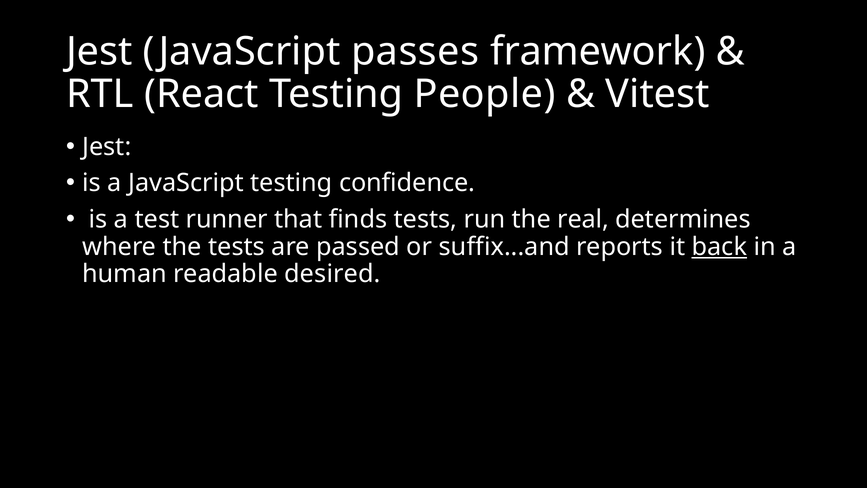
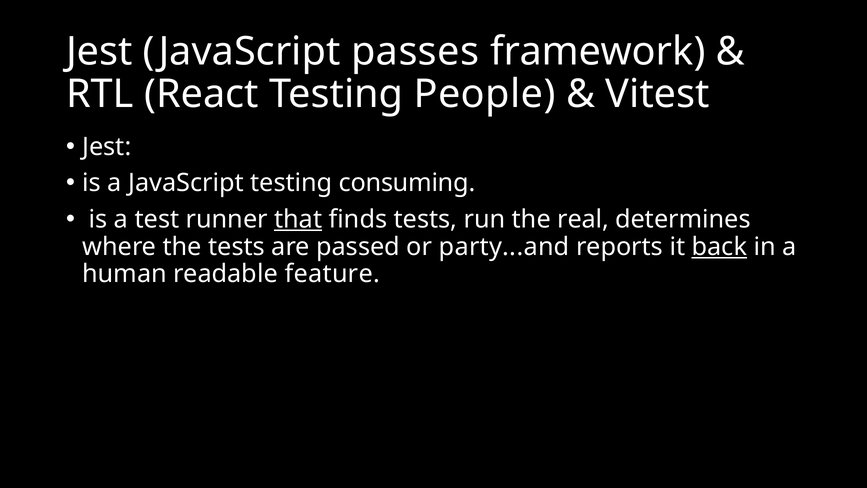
confidence: confidence -> consuming
that underline: none -> present
suffix...and: suffix...and -> party...and
desired: desired -> feature
